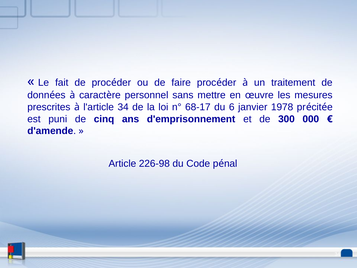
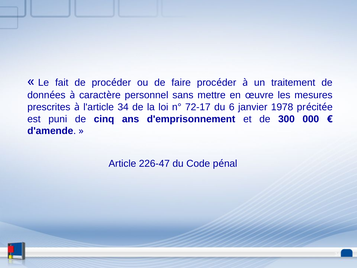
68-17: 68-17 -> 72-17
226-98: 226-98 -> 226-47
